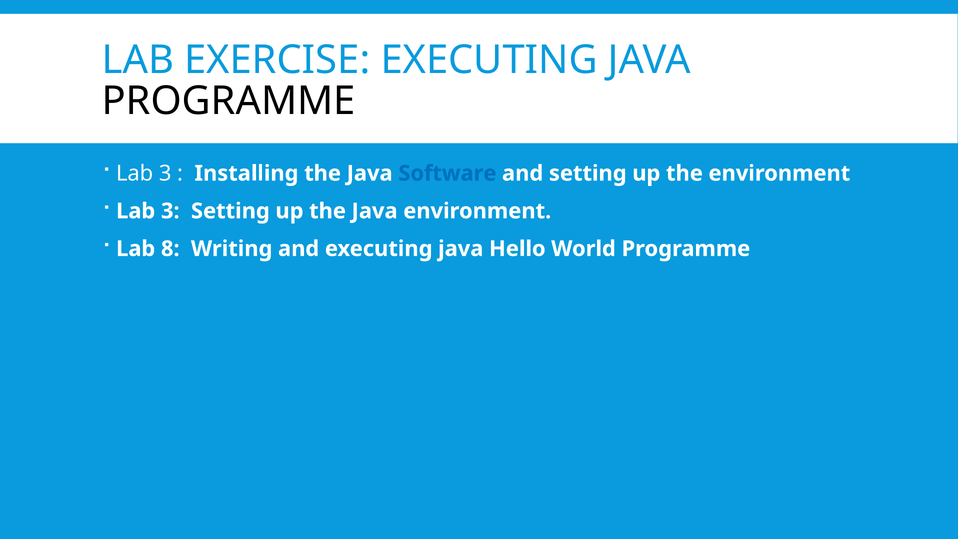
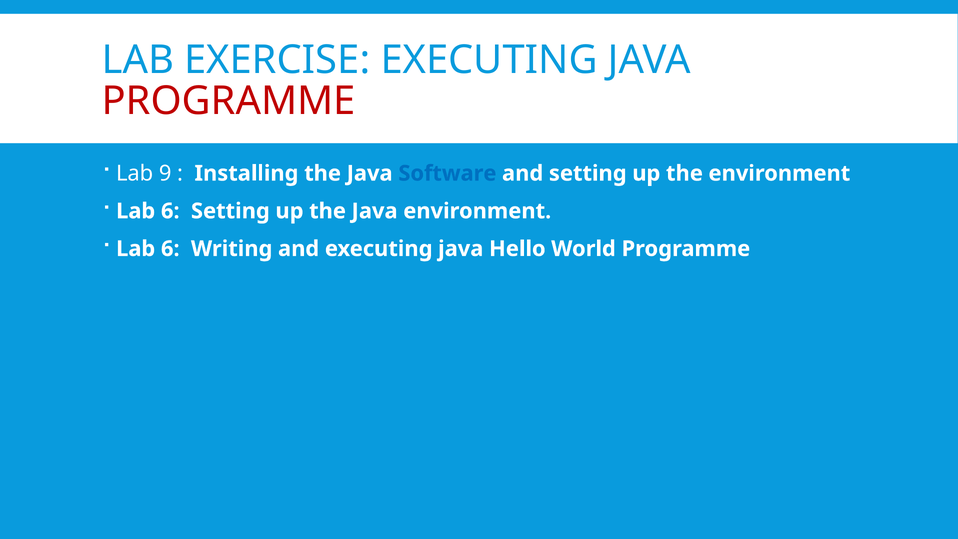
PROGRAMME at (229, 101) colour: black -> red
3 at (165, 173): 3 -> 9
3 at (170, 211): 3 -> 6
8 at (170, 249): 8 -> 6
